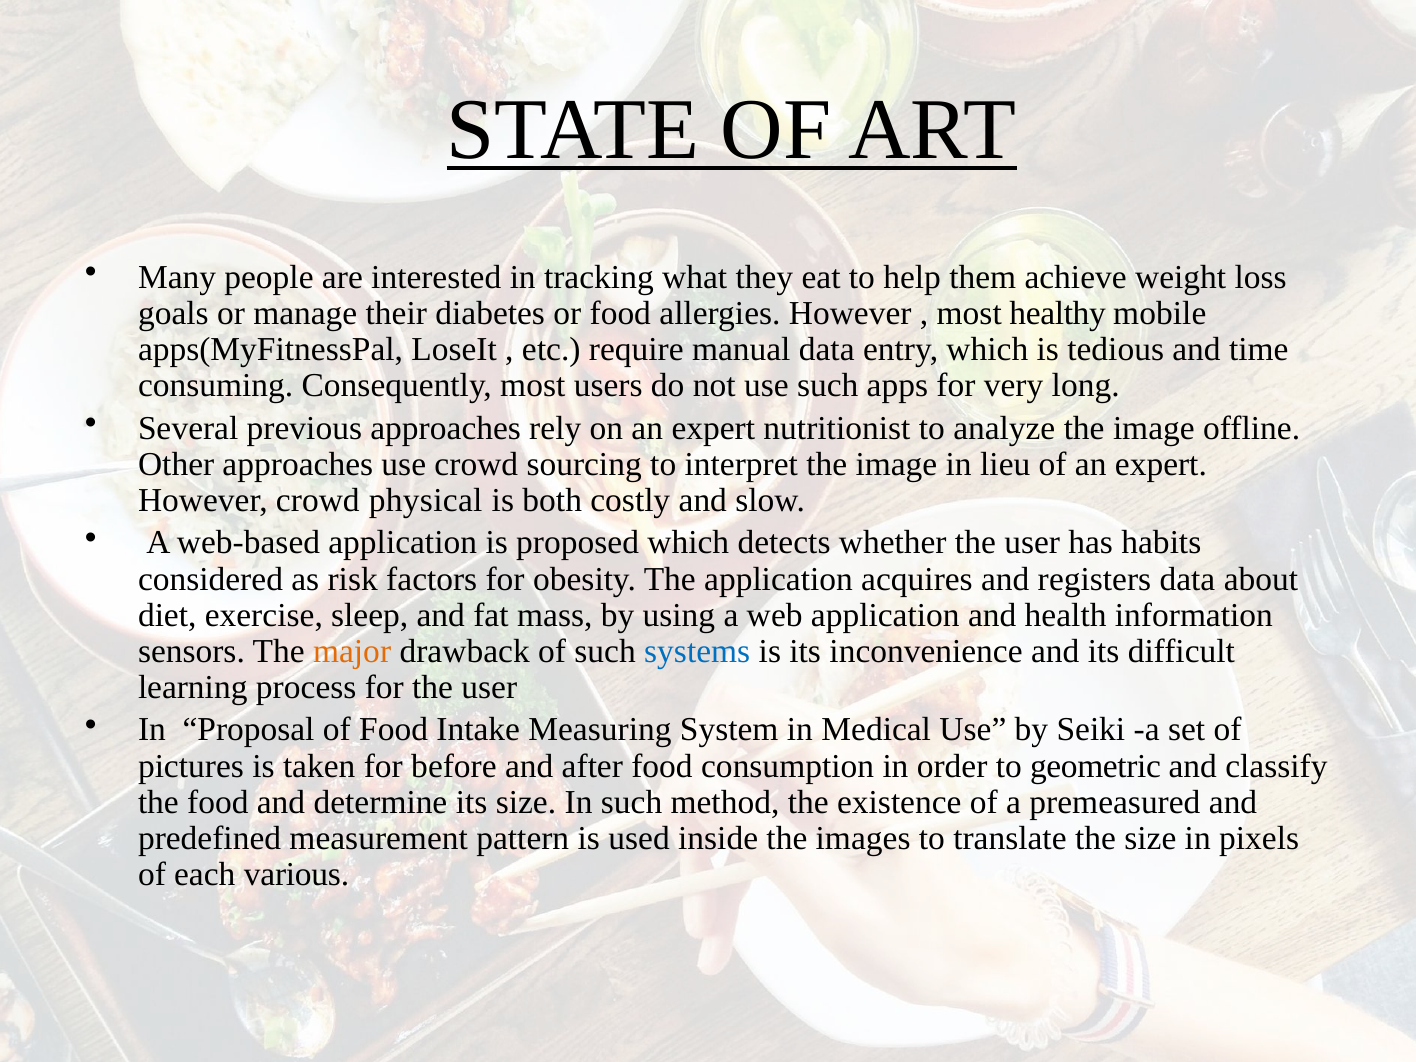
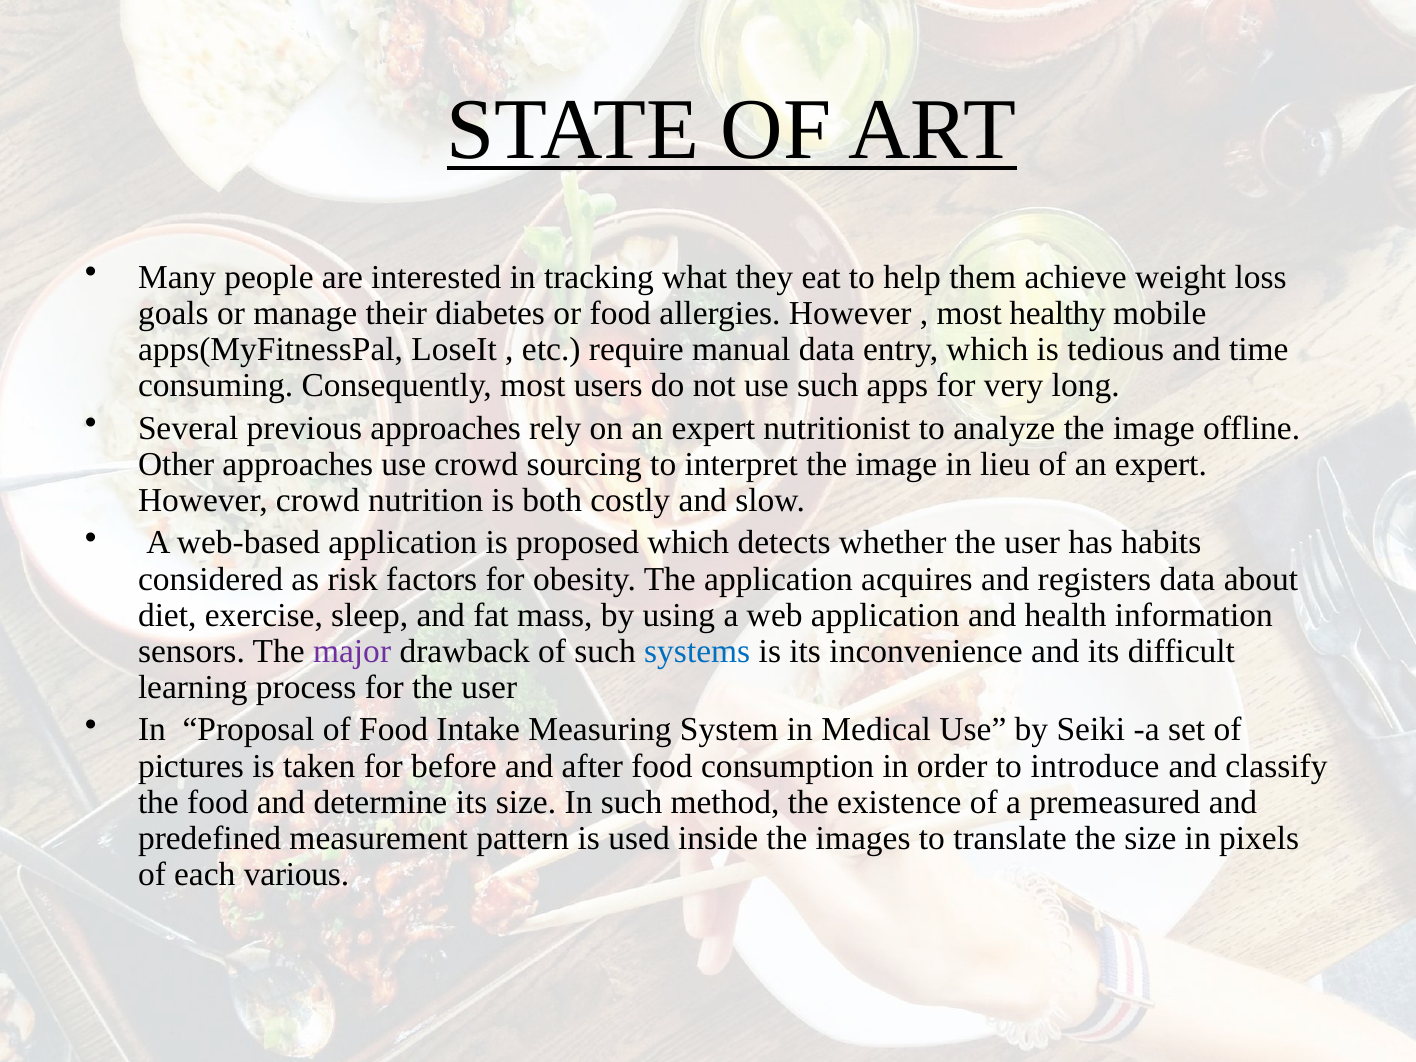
physical: physical -> nutrition
major colour: orange -> purple
geometric: geometric -> introduce
